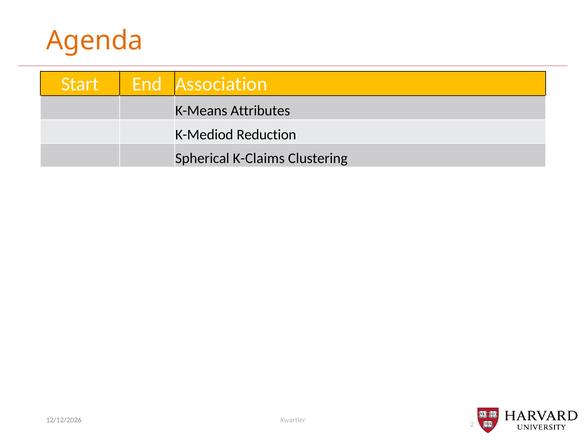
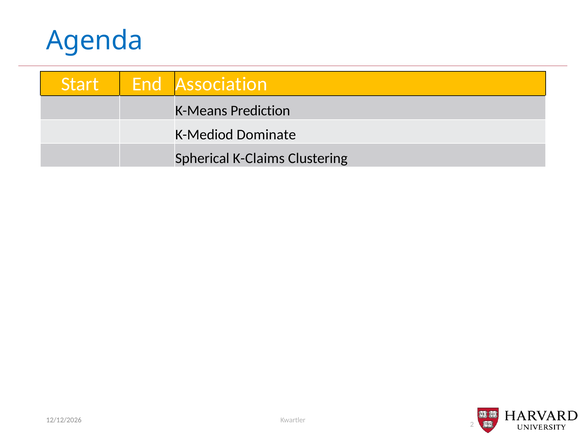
Agenda colour: orange -> blue
Attributes: Attributes -> Prediction
Reduction: Reduction -> Dominate
